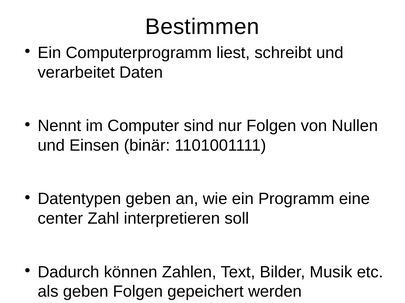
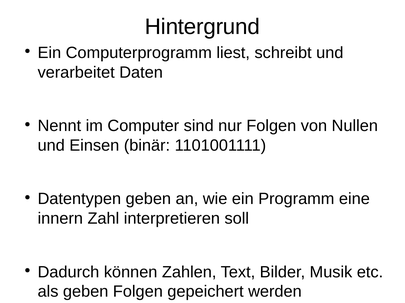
Bestimmen: Bestimmen -> Hintergrund
center: center -> innern
